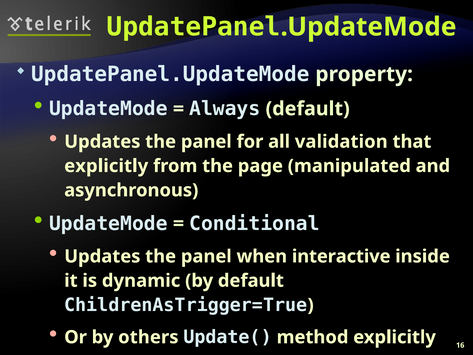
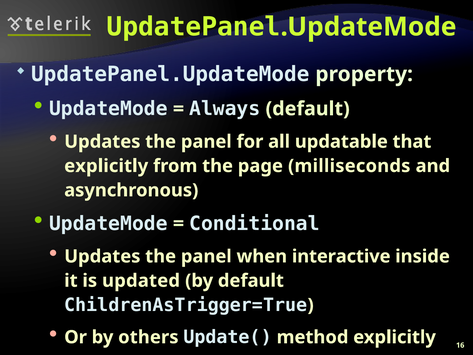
validation: validation -> updatable
manipulated: manipulated -> milliseconds
dynamic: dynamic -> updated
